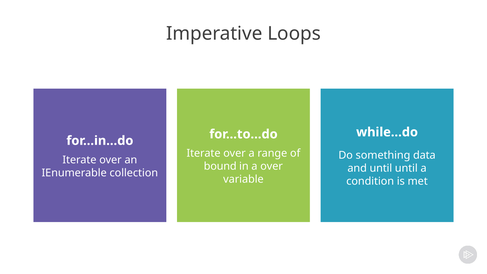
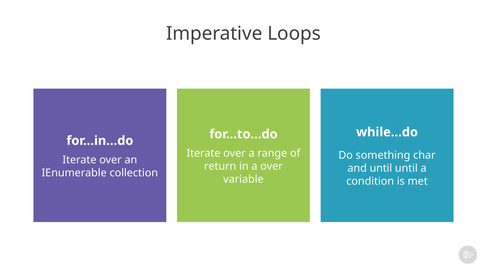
data: data -> char
bound: bound -> return
